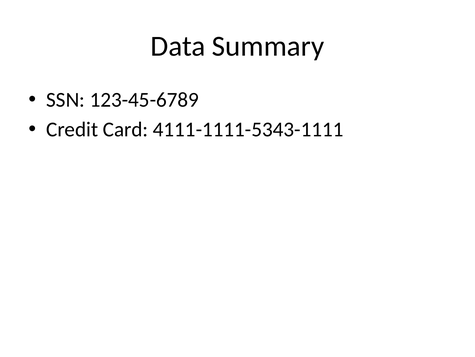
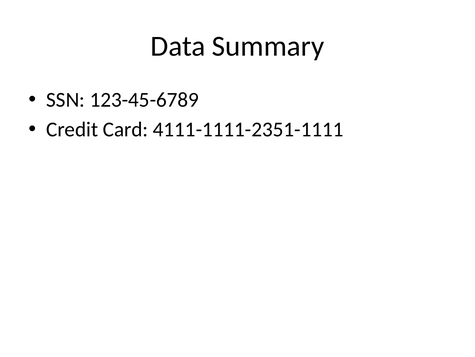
4111-1111-5343-1111: 4111-1111-5343-1111 -> 4111-1111-2351-1111
